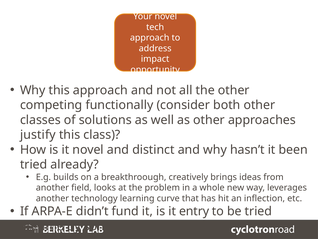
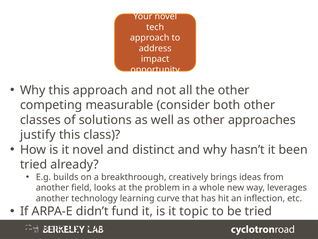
functionally: functionally -> measurable
entry: entry -> topic
